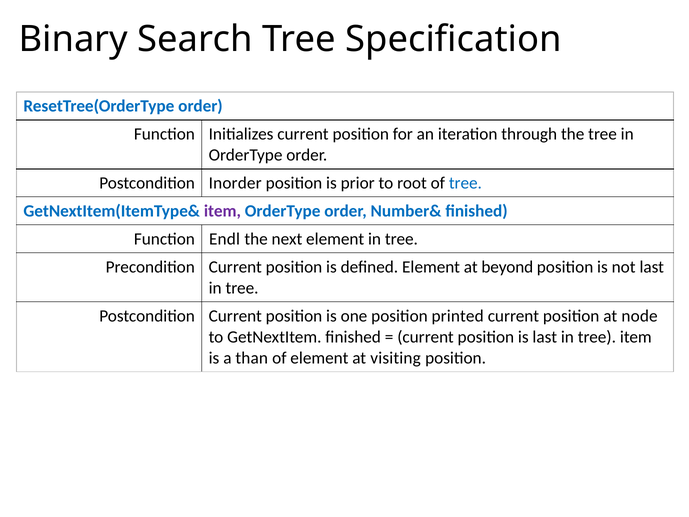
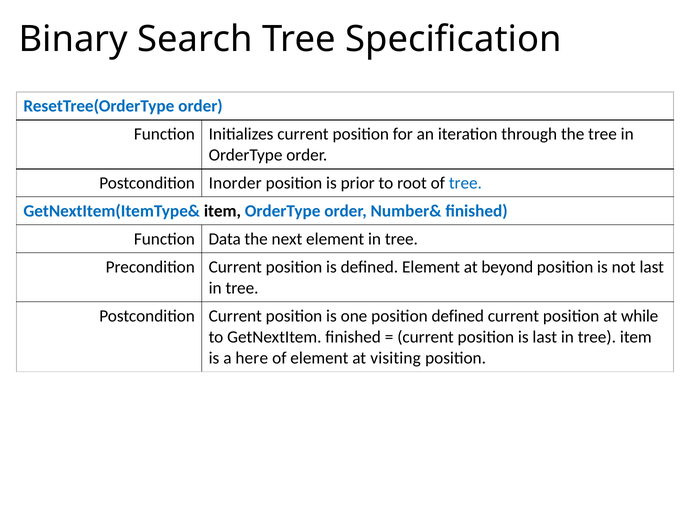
item at (222, 211) colour: purple -> black
Endl: Endl -> Data
position printed: printed -> defined
node: node -> while
than: than -> here
